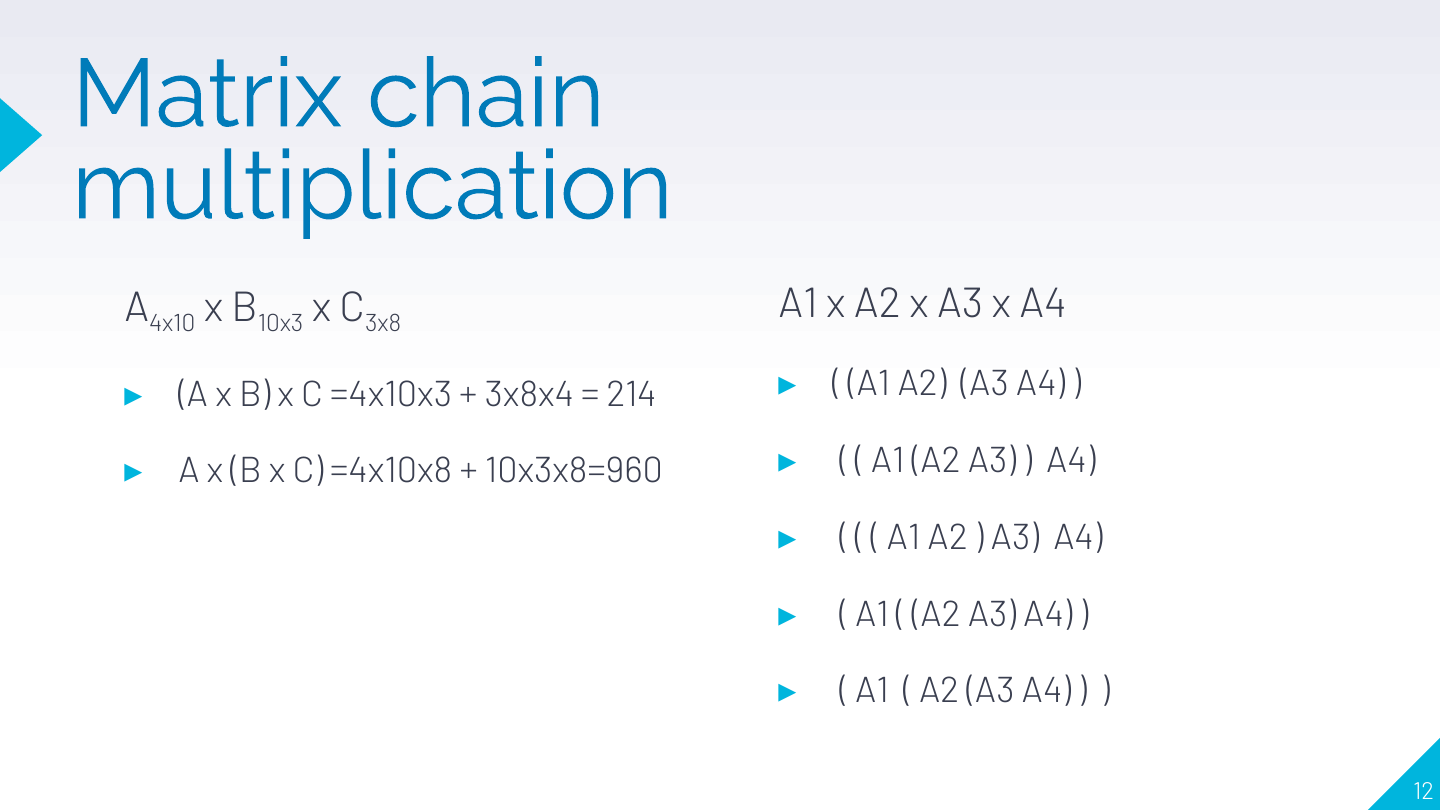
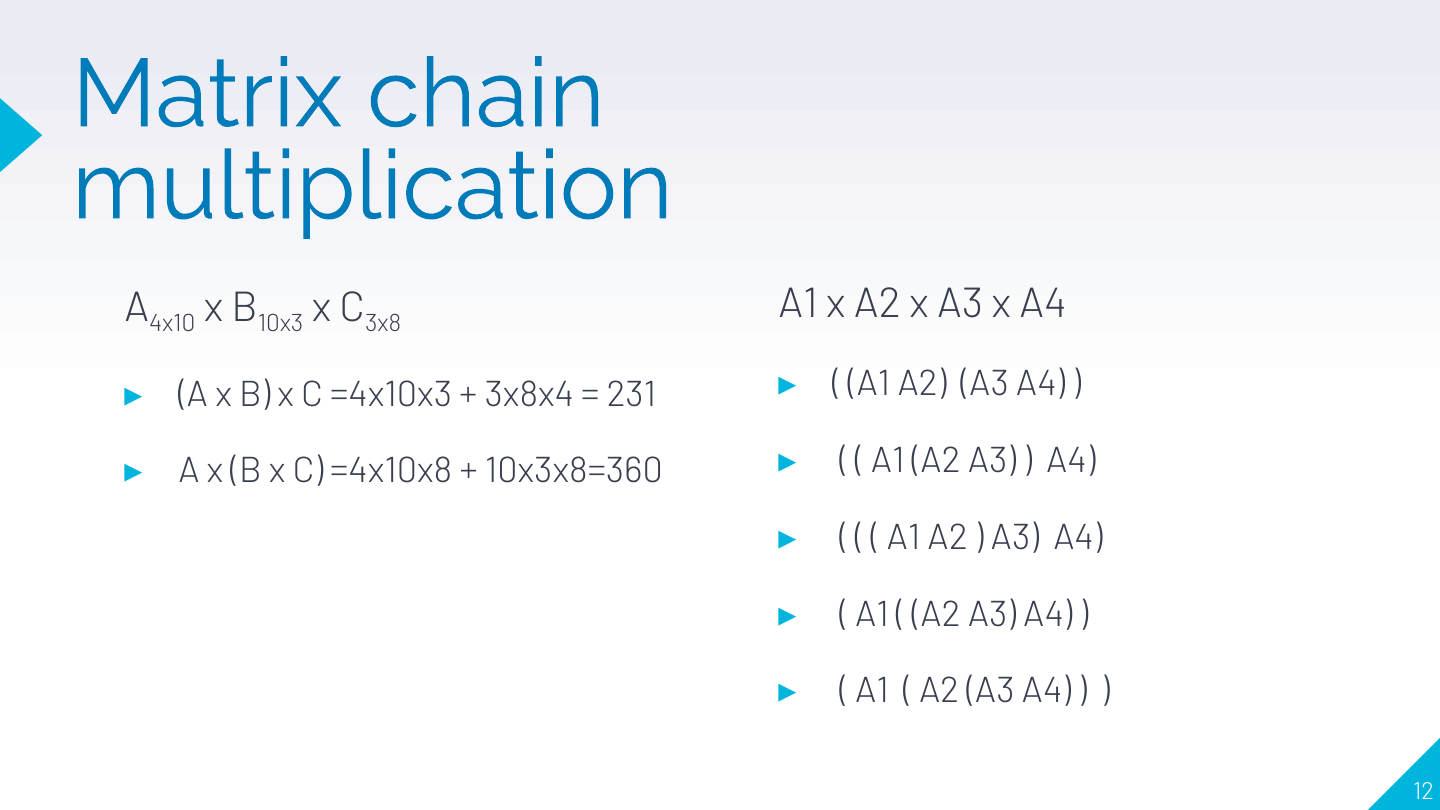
214: 214 -> 231
10x3x8=960: 10x3x8=960 -> 10x3x8=360
